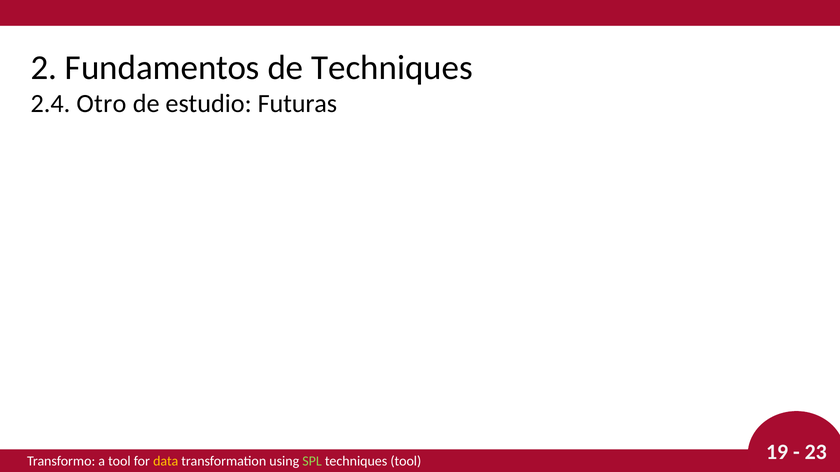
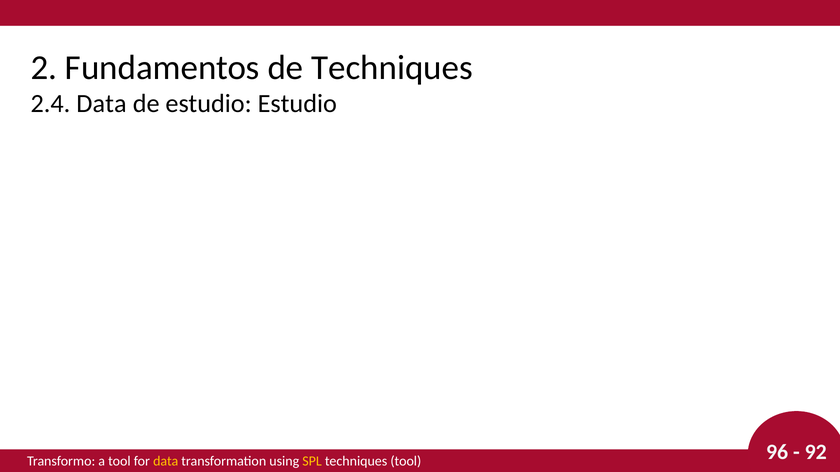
2.4 Otro: Otro -> Data
estudio Futuras: Futuras -> Estudio
SPL colour: light green -> yellow
19: 19 -> 96
23: 23 -> 92
